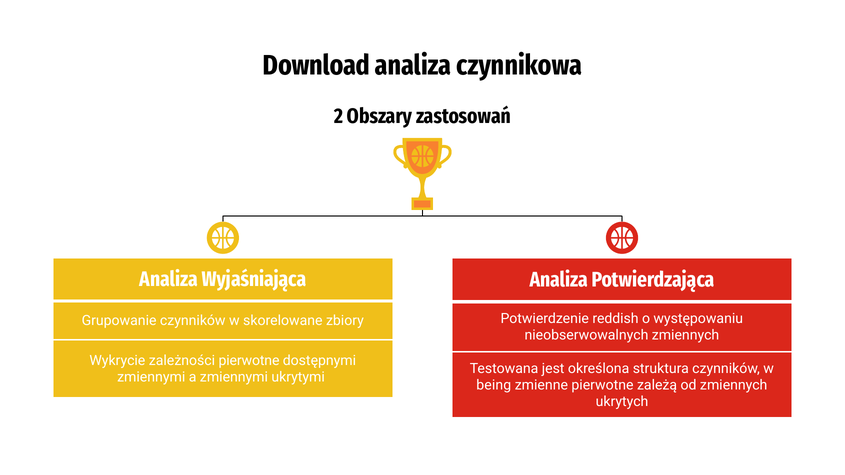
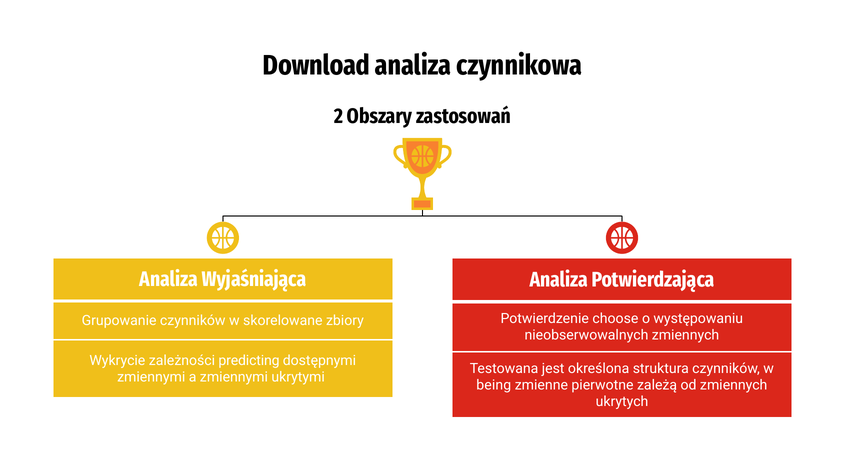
reddish: reddish -> choose
zależności pierwotne: pierwotne -> predicting
